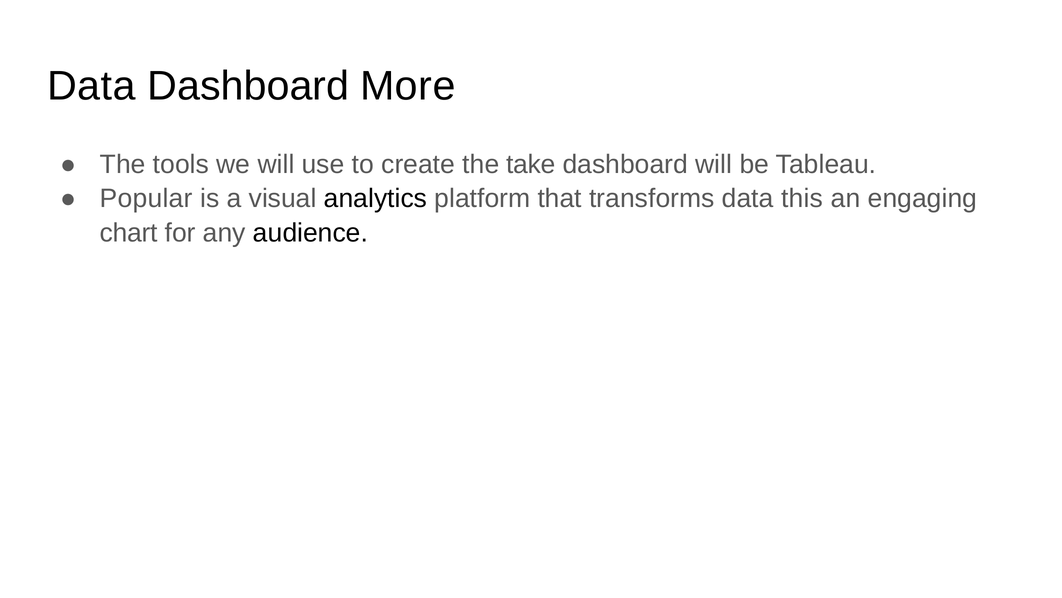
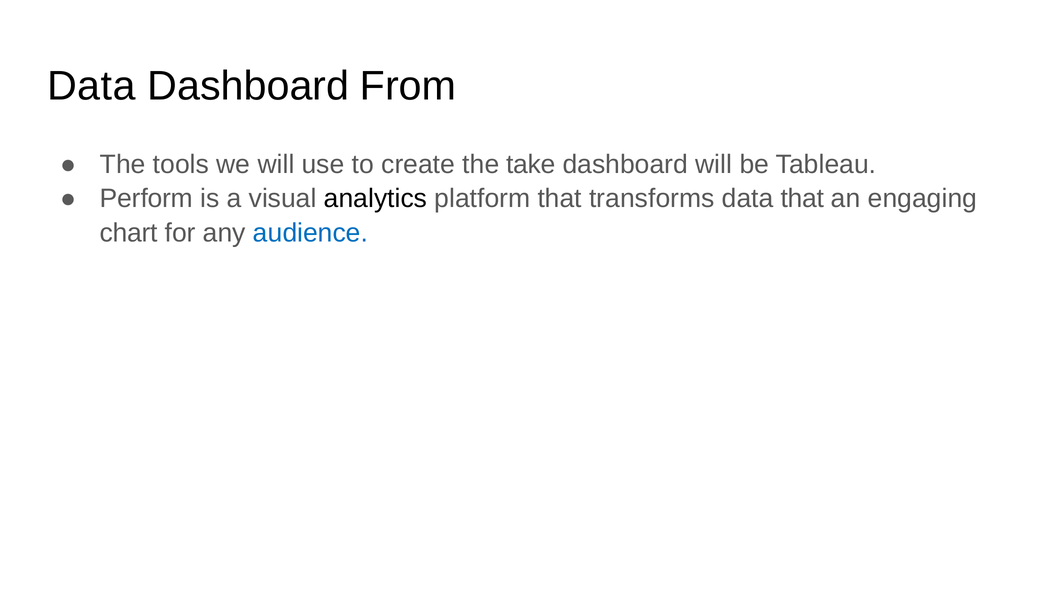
More: More -> From
Popular: Popular -> Perform
data this: this -> that
audience colour: black -> blue
